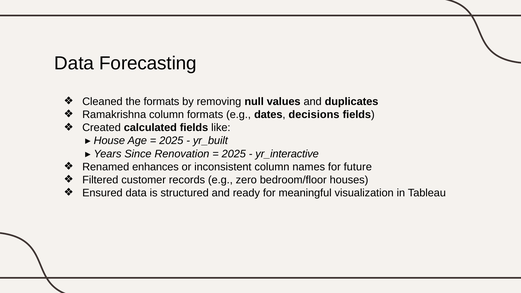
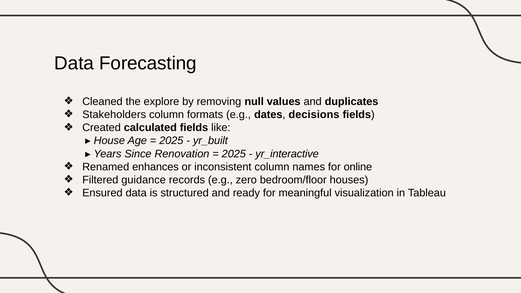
the formats: formats -> explore
Ramakrishna: Ramakrishna -> Stakeholders
future: future -> online
customer: customer -> guidance
